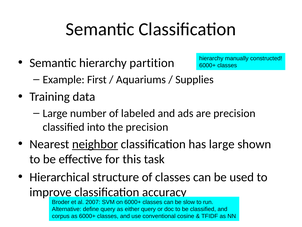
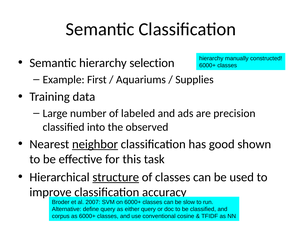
partition: partition -> selection
the precision: precision -> observed
has large: large -> good
structure underline: none -> present
